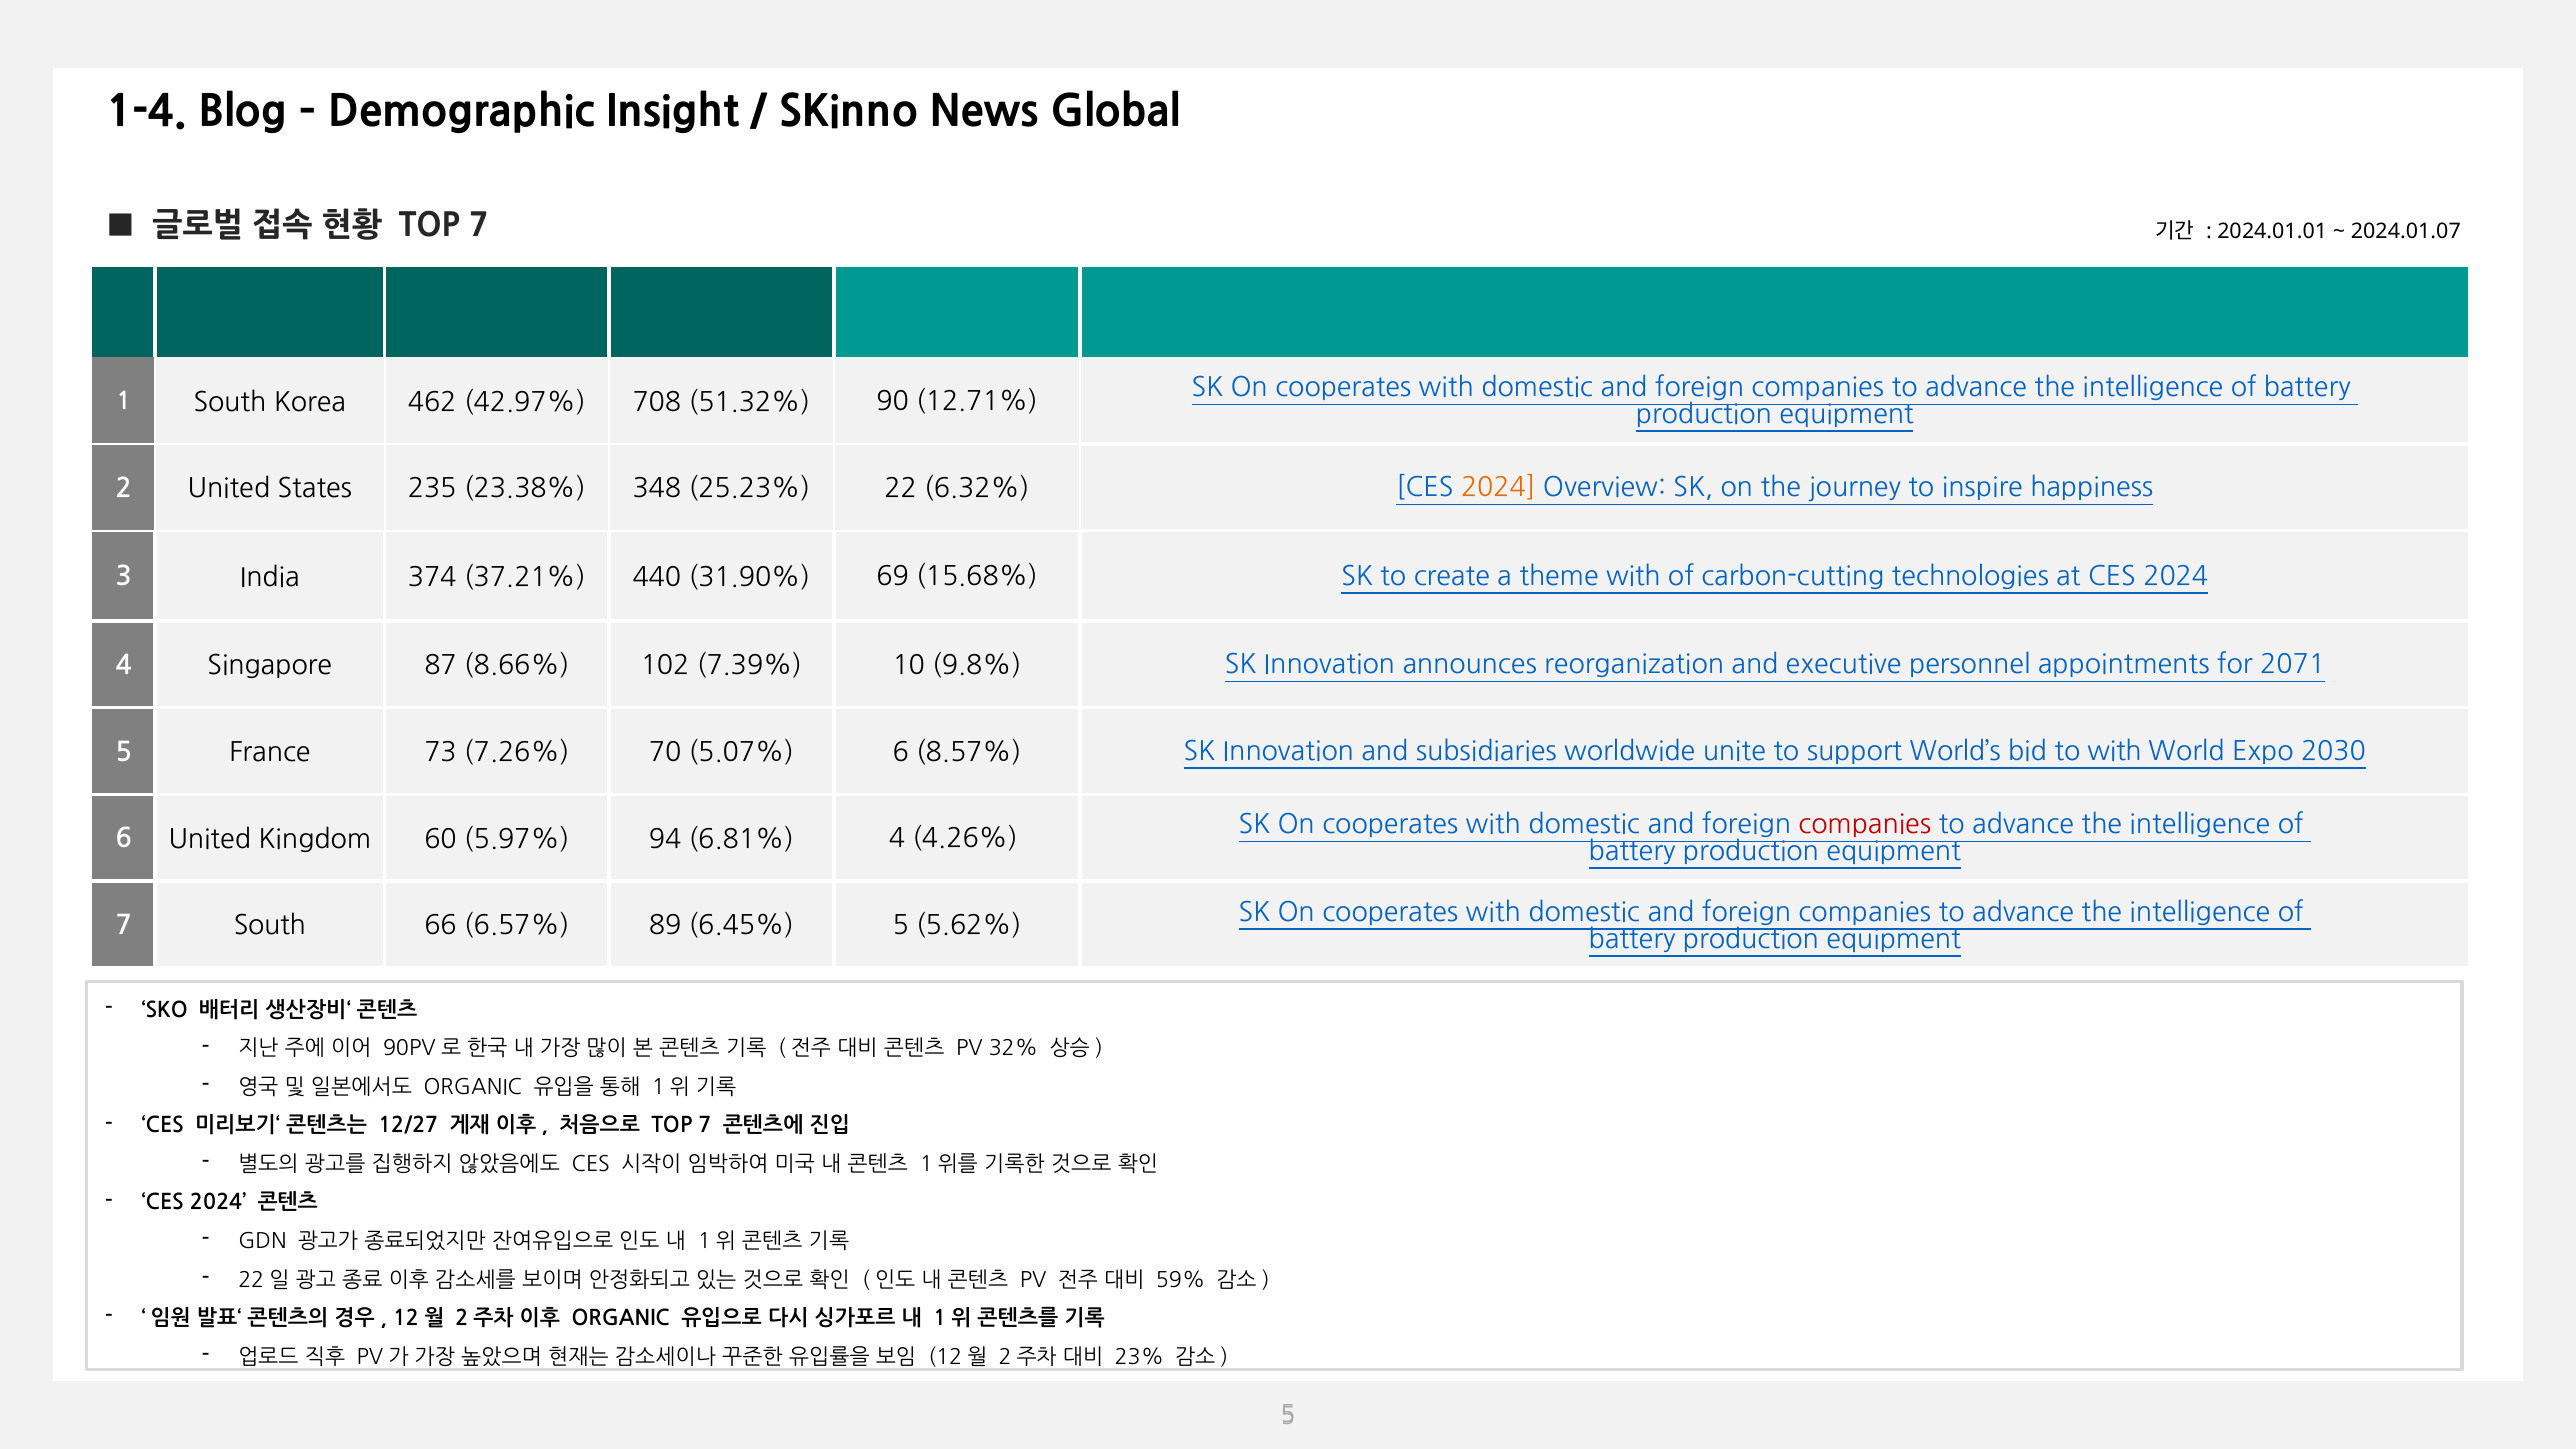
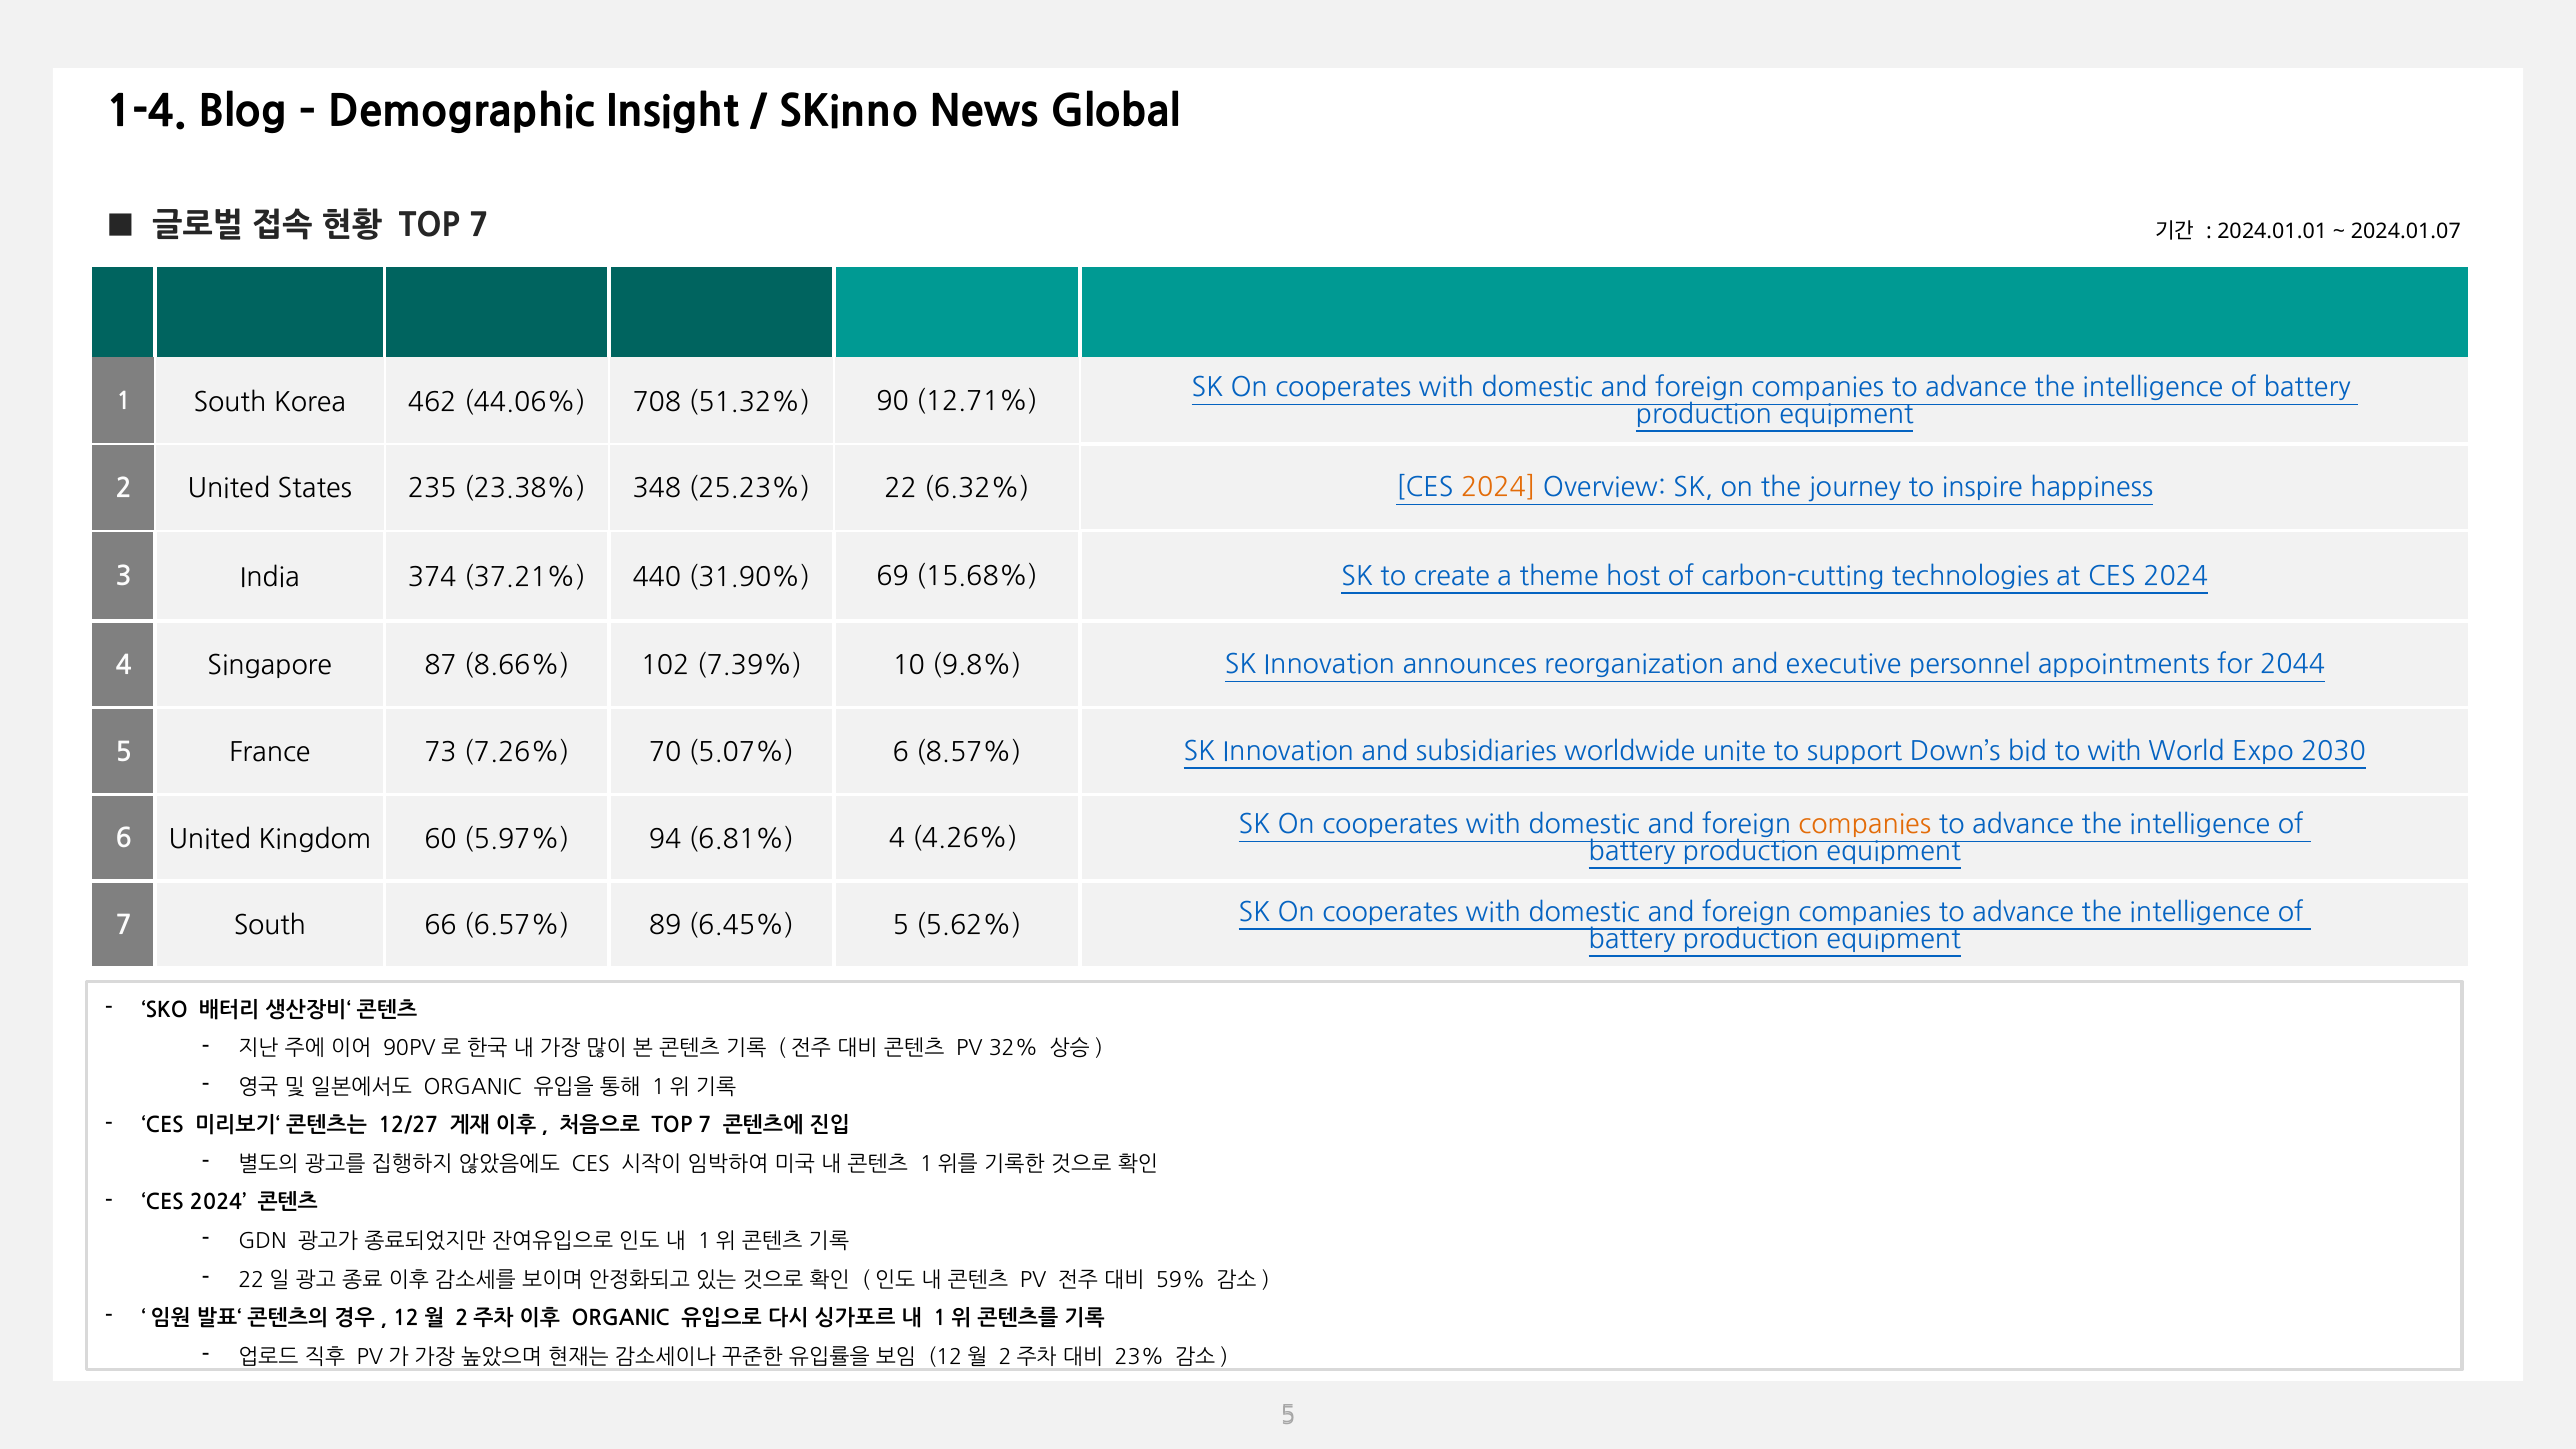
42.97%: 42.97% -> 44.06%
theme with: with -> host
2071: 2071 -> 2044
World’s: World’s -> Down’s
companies at (1865, 825) colour: red -> orange
